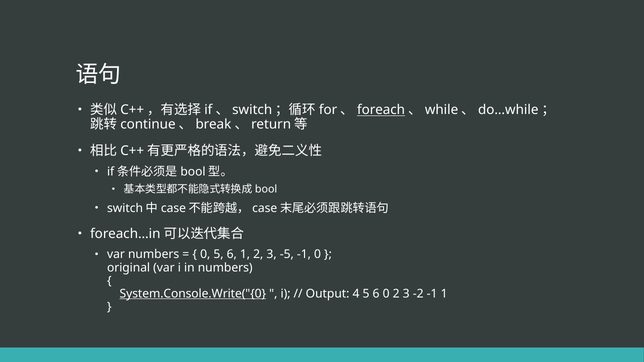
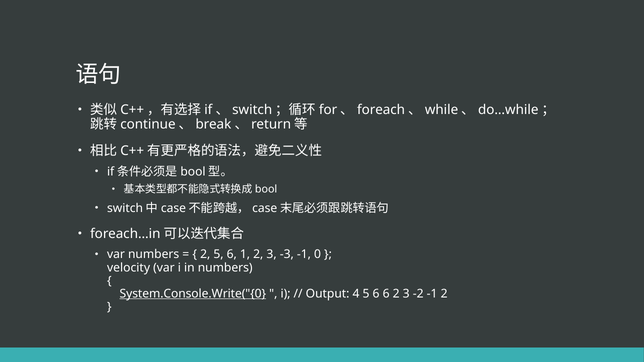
foreach underline: present -> none
0 at (205, 255): 0 -> 2
-5: -5 -> -3
original: original -> velocity
6 0: 0 -> 6
-1 1: 1 -> 2
